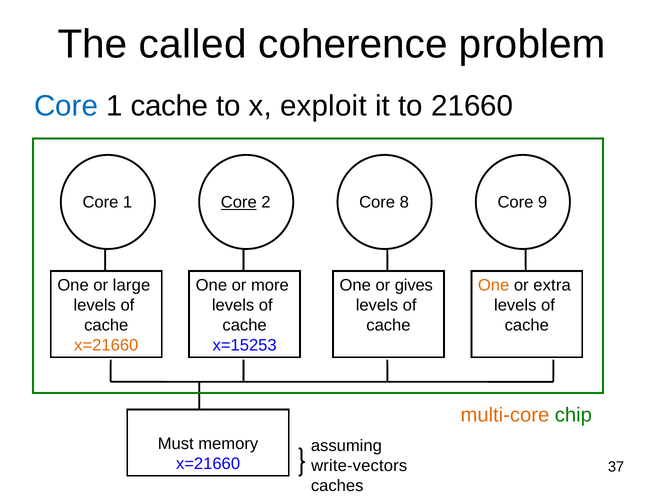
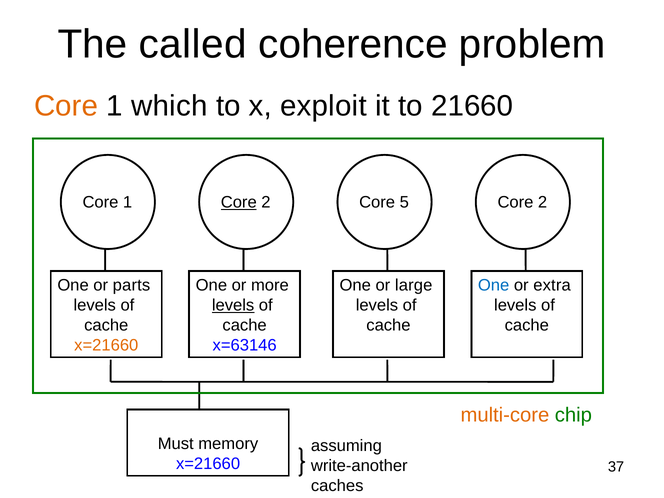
Core at (66, 106) colour: blue -> orange
1 cache: cache -> which
8: 8 -> 5
9 at (543, 202): 9 -> 2
large: large -> parts
gives: gives -> large
One at (494, 286) colour: orange -> blue
levels at (233, 305) underline: none -> present
x=15253: x=15253 -> x=63146
write-vectors: write-vectors -> write-another
